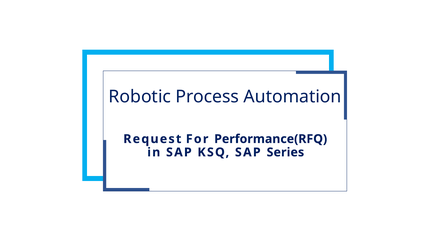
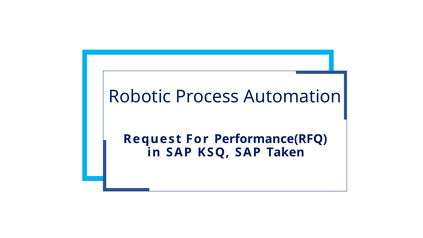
Series: Series -> Taken
